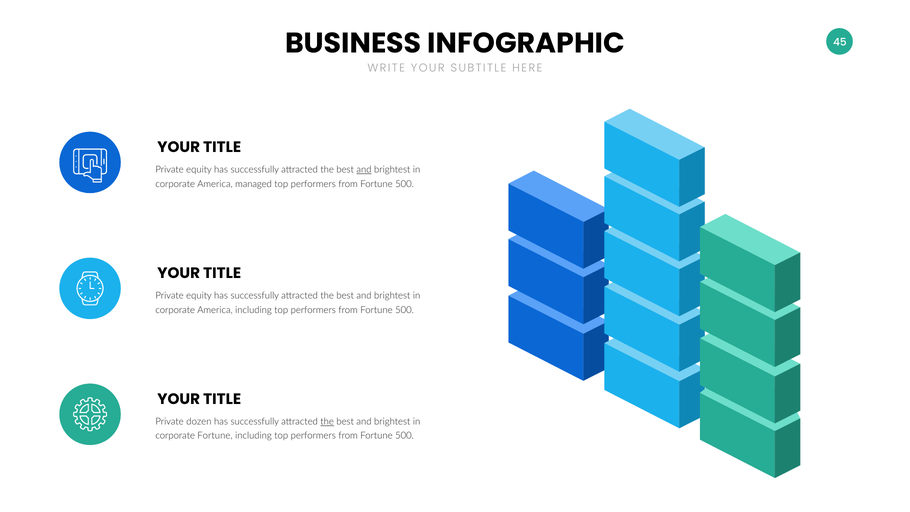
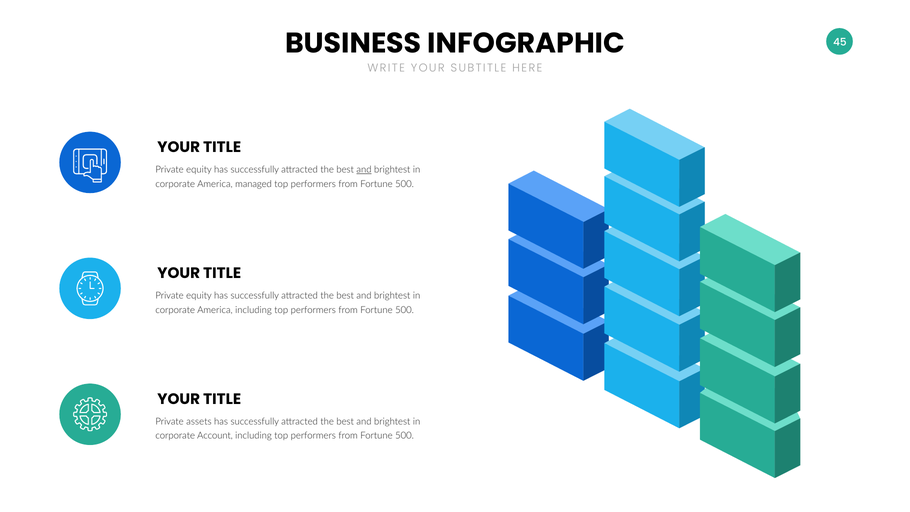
dozen: dozen -> assets
the at (327, 422) underline: present -> none
corporate Fortune: Fortune -> Account
